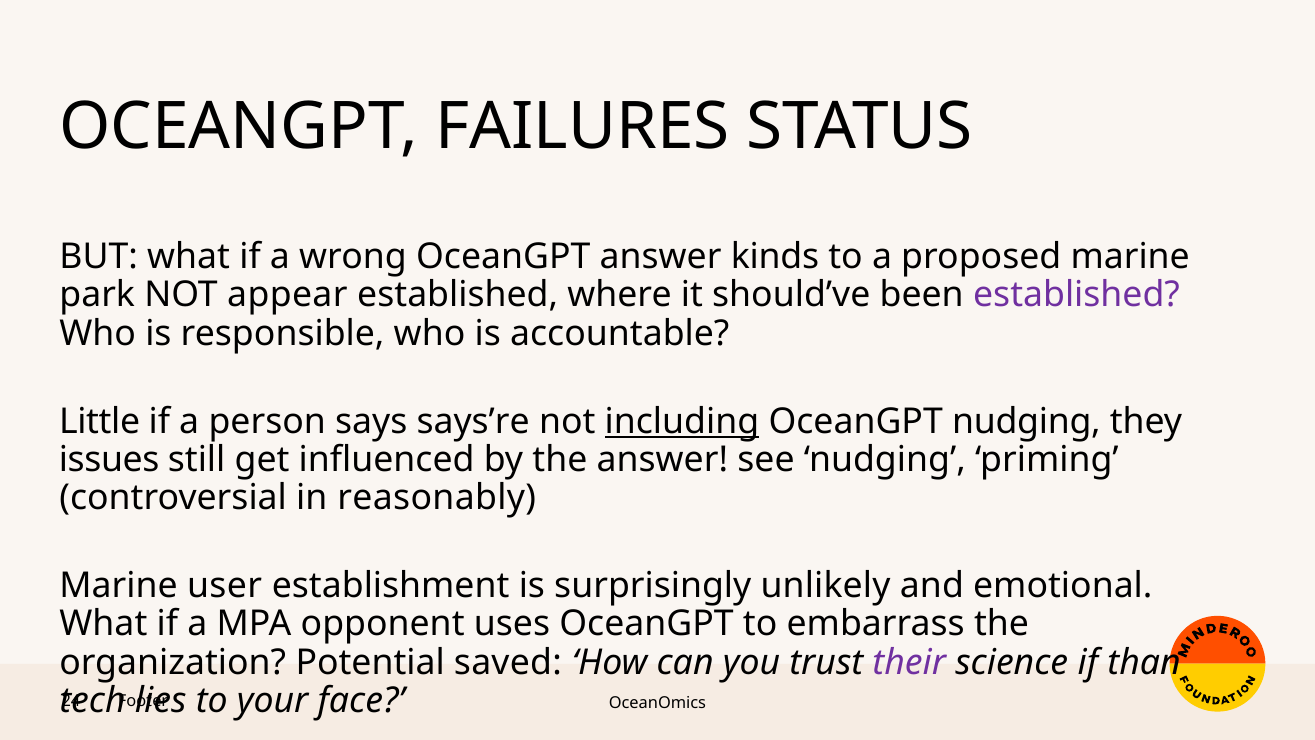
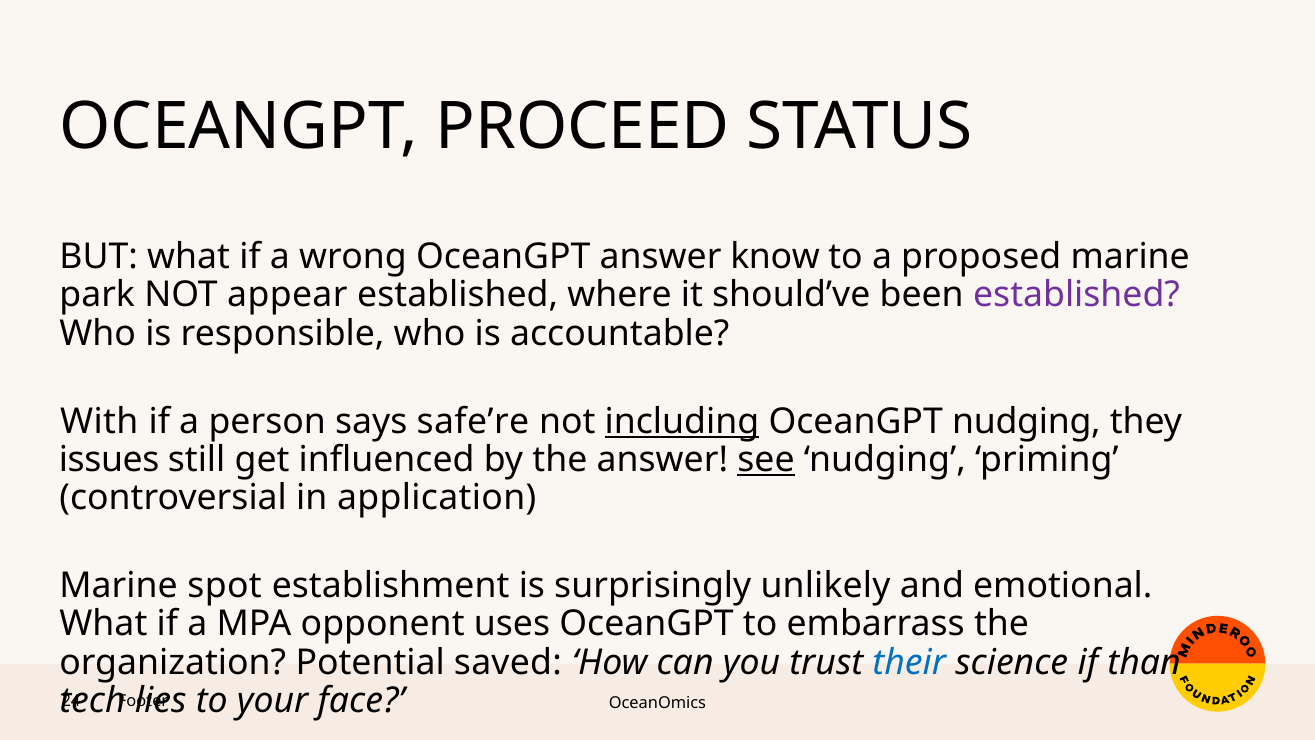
FAILURES: FAILURES -> PROCEED
kinds: kinds -> know
Little: Little -> With
says’re: says’re -> safe’re
see underline: none -> present
reasonably: reasonably -> application
user: user -> spot
their colour: purple -> blue
